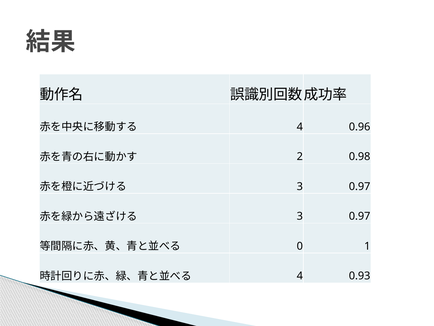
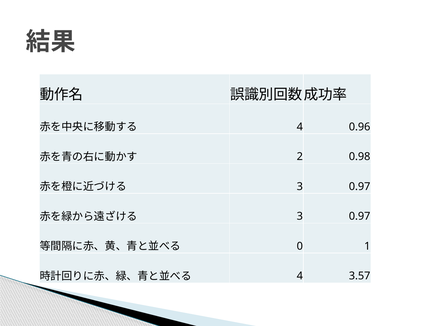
0.93: 0.93 -> 3.57
